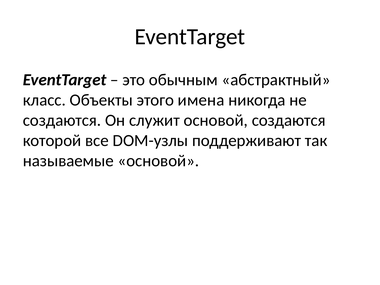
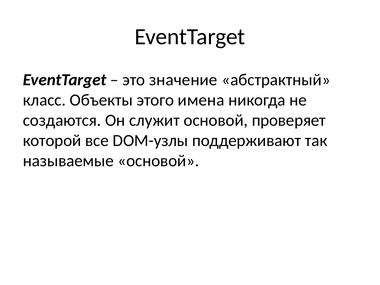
обычным: обычным -> значение
основой создаются: создаются -> проверяет
